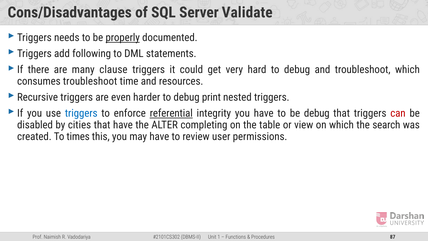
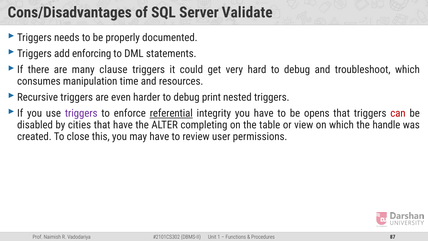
properly underline: present -> none
following: following -> enforcing
consumes troubleshoot: troubleshoot -> manipulation
triggers at (81, 113) colour: blue -> purple
be debug: debug -> opens
search: search -> handle
times: times -> close
